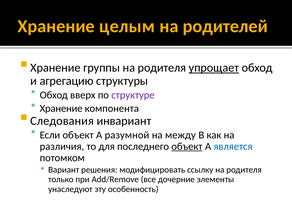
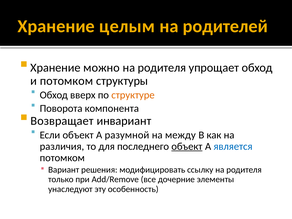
группы: группы -> можно
упрощает underline: present -> none
и агрегацию: агрегацию -> потомком
структуре colour: purple -> orange
Хранение at (61, 108): Хранение -> Поворота
Следования: Следования -> Возвращает
